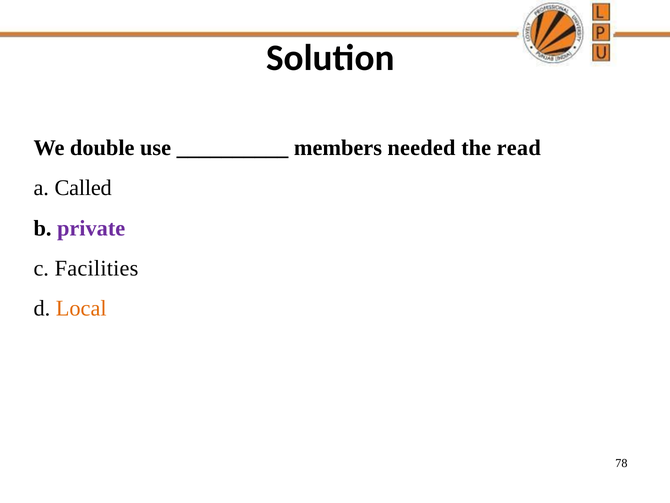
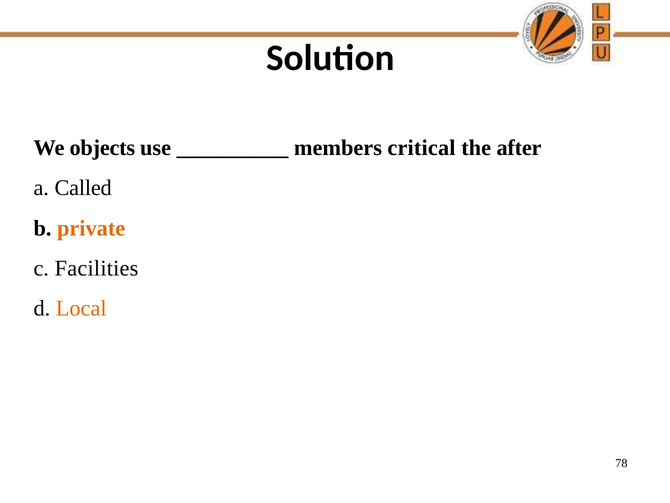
double: double -> objects
needed: needed -> critical
read: read -> after
private colour: purple -> orange
